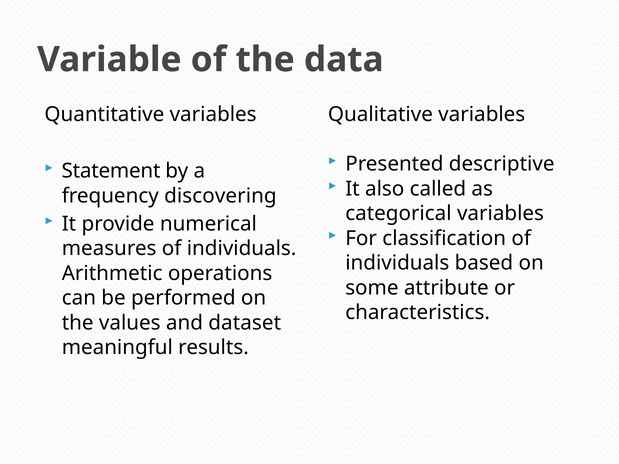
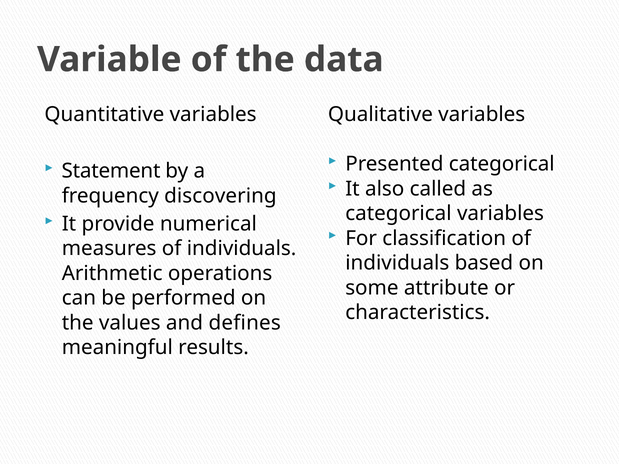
Presented descriptive: descriptive -> categorical
dataset: dataset -> defines
